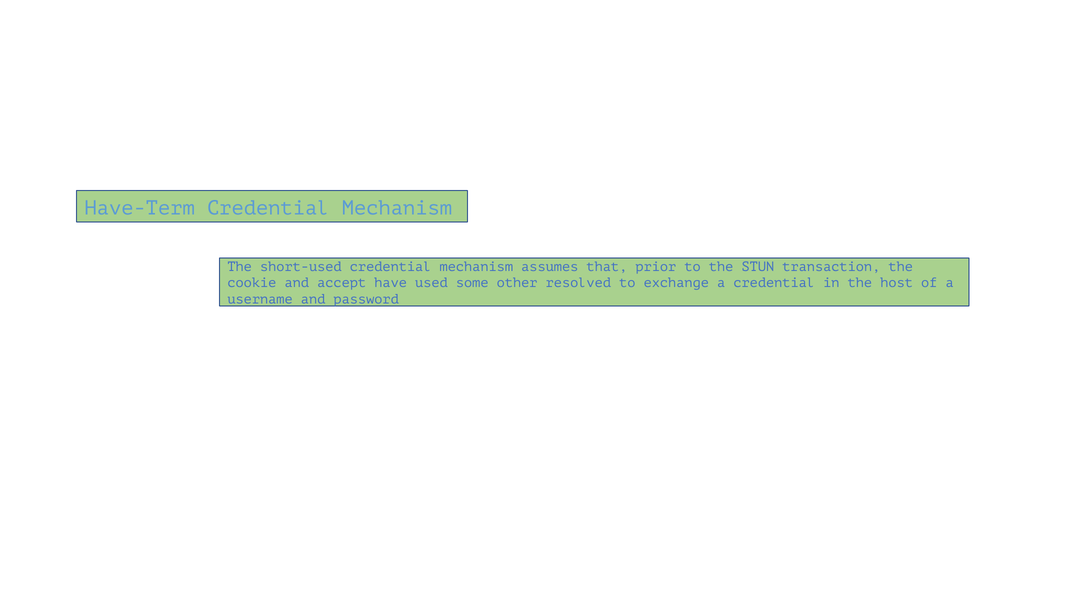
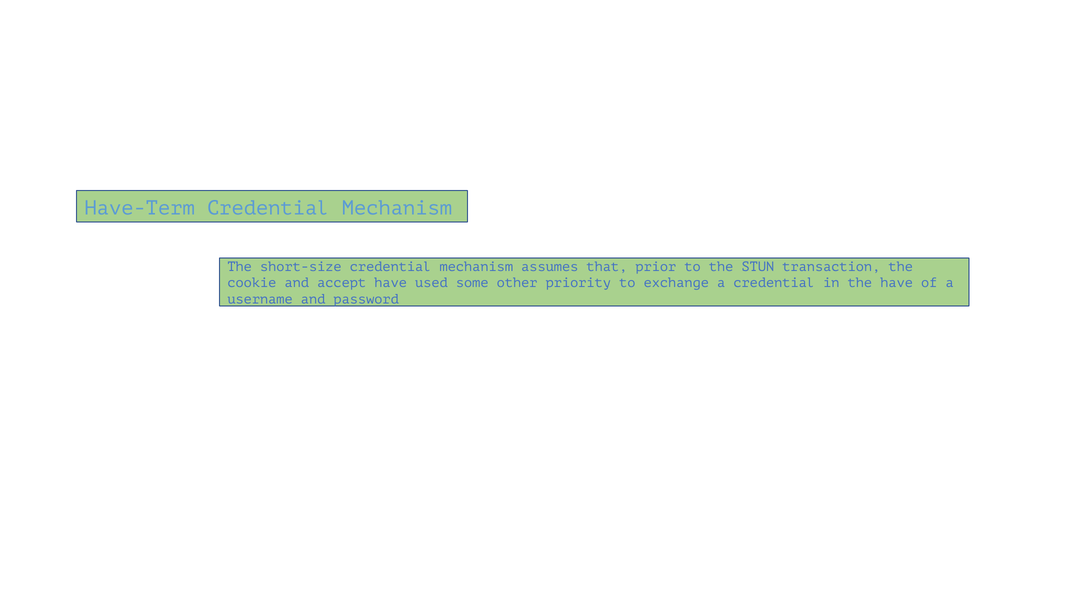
short-used: short-used -> short-size
resolved: resolved -> priority
the host: host -> have
